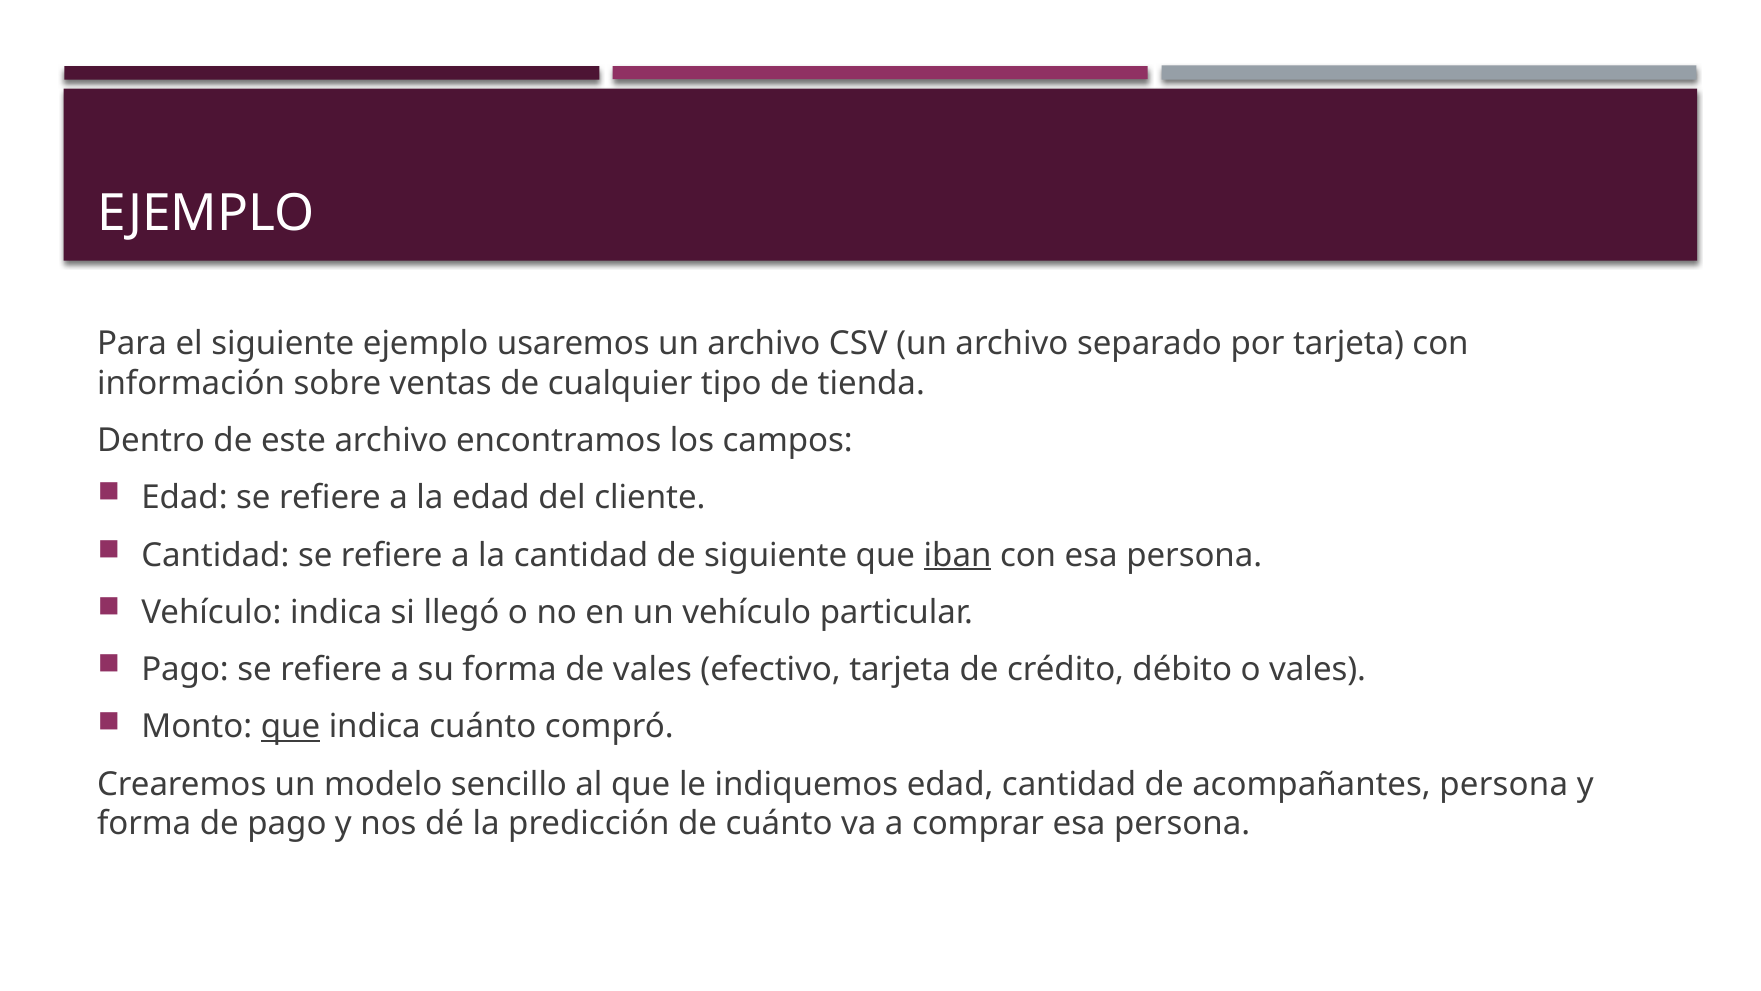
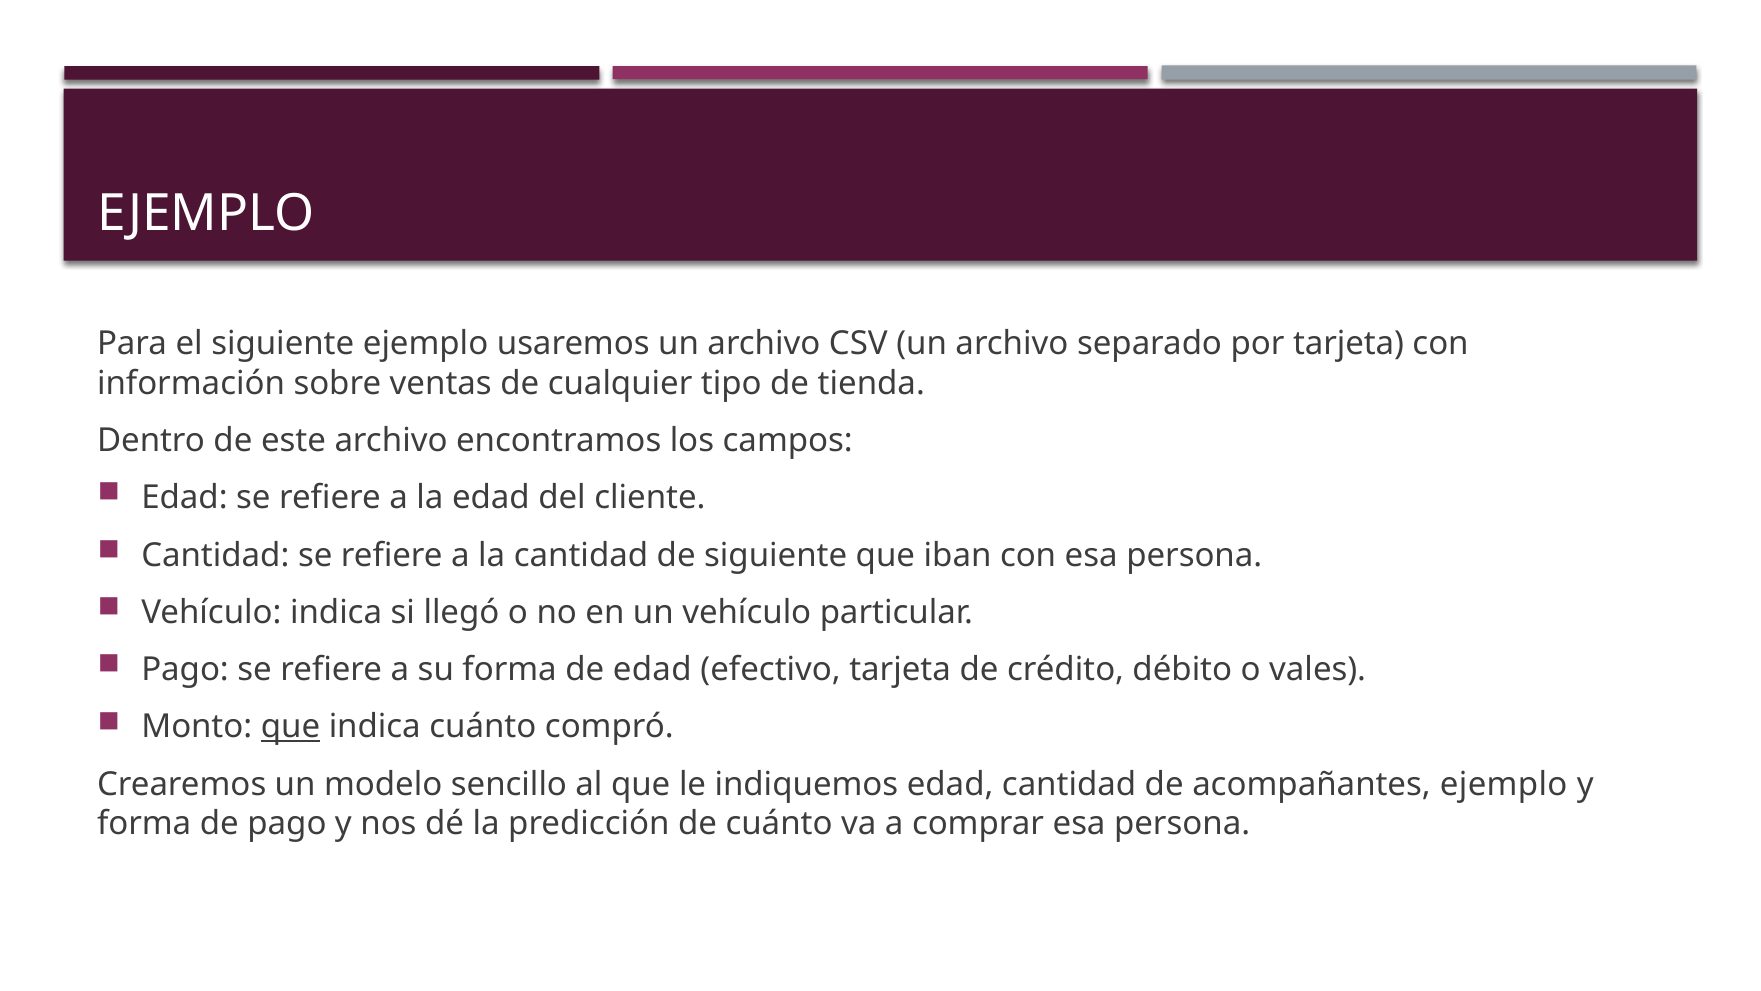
iban underline: present -> none
de vales: vales -> edad
acompañantes persona: persona -> ejemplo
